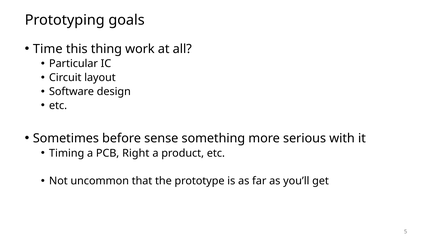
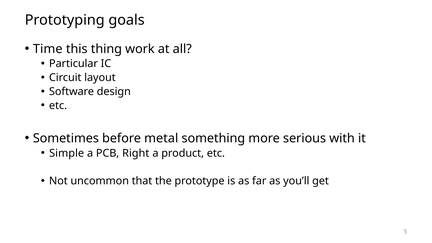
sense: sense -> metal
Timing: Timing -> Simple
